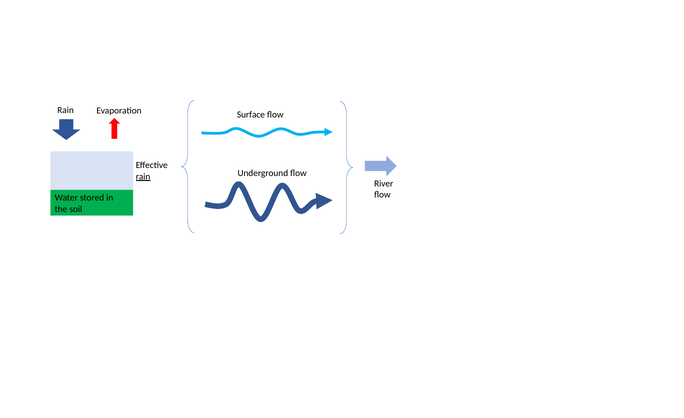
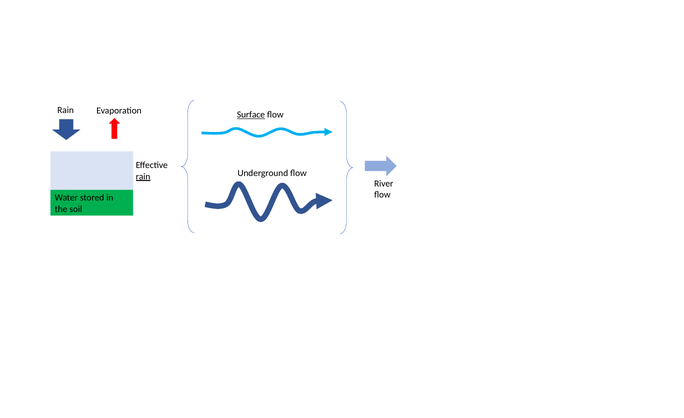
Surface underline: none -> present
